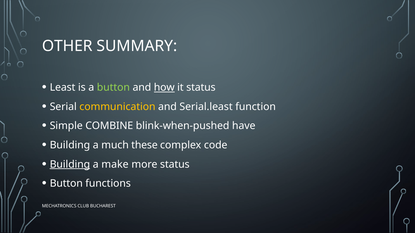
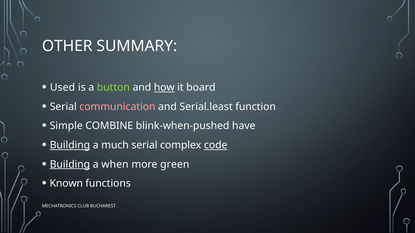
Least: Least -> Used
it status: status -> board
communication colour: yellow -> pink
Building at (70, 145) underline: none -> present
much these: these -> serial
code underline: none -> present
make: make -> when
more status: status -> green
Button at (66, 184): Button -> Known
